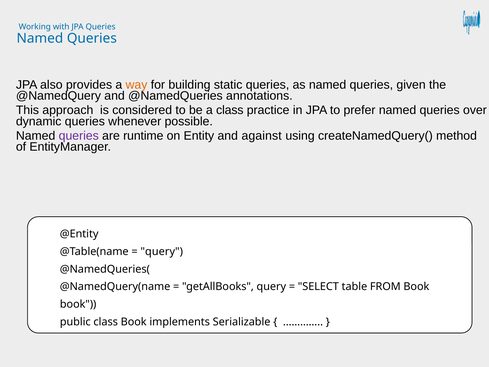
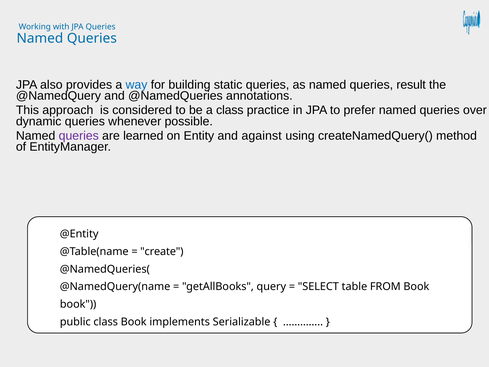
way colour: orange -> blue
given: given -> result
runtime: runtime -> learned
query at (162, 251): query -> create
